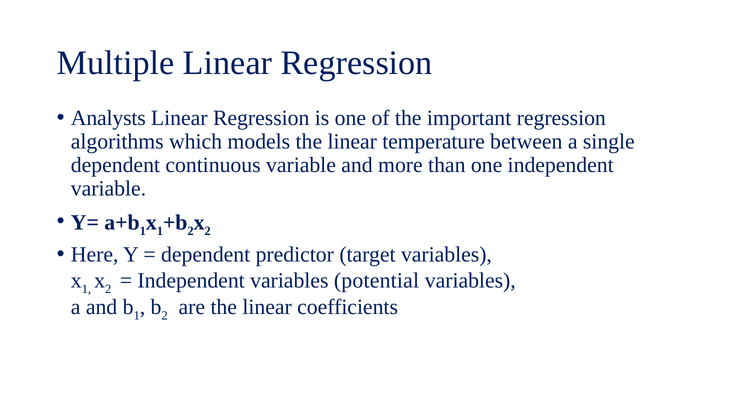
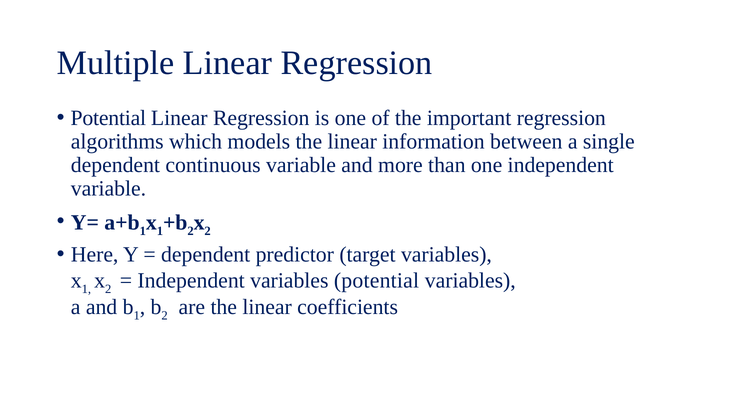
Analysts at (108, 118): Analysts -> Potential
temperature: temperature -> information
